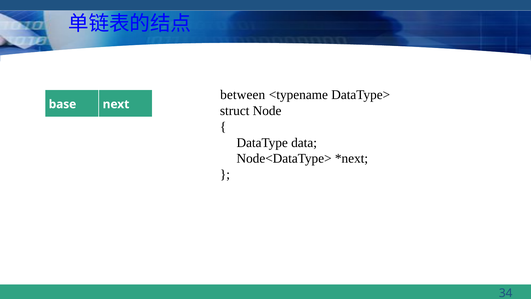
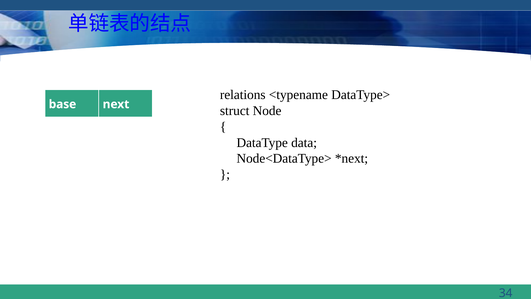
between: between -> relations
